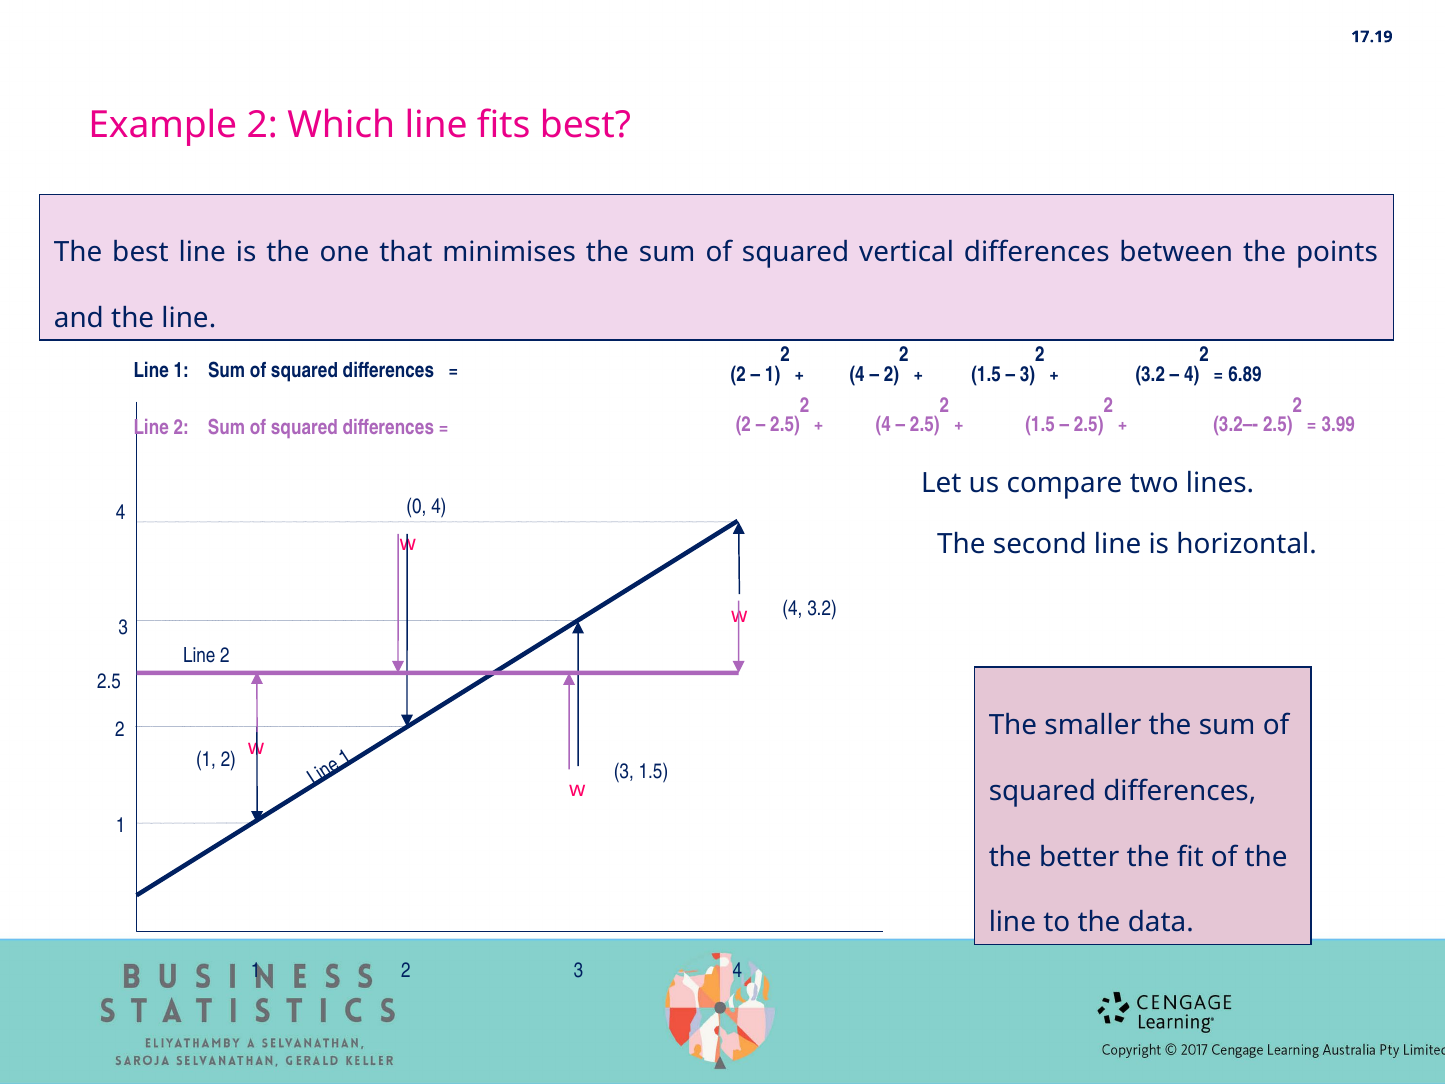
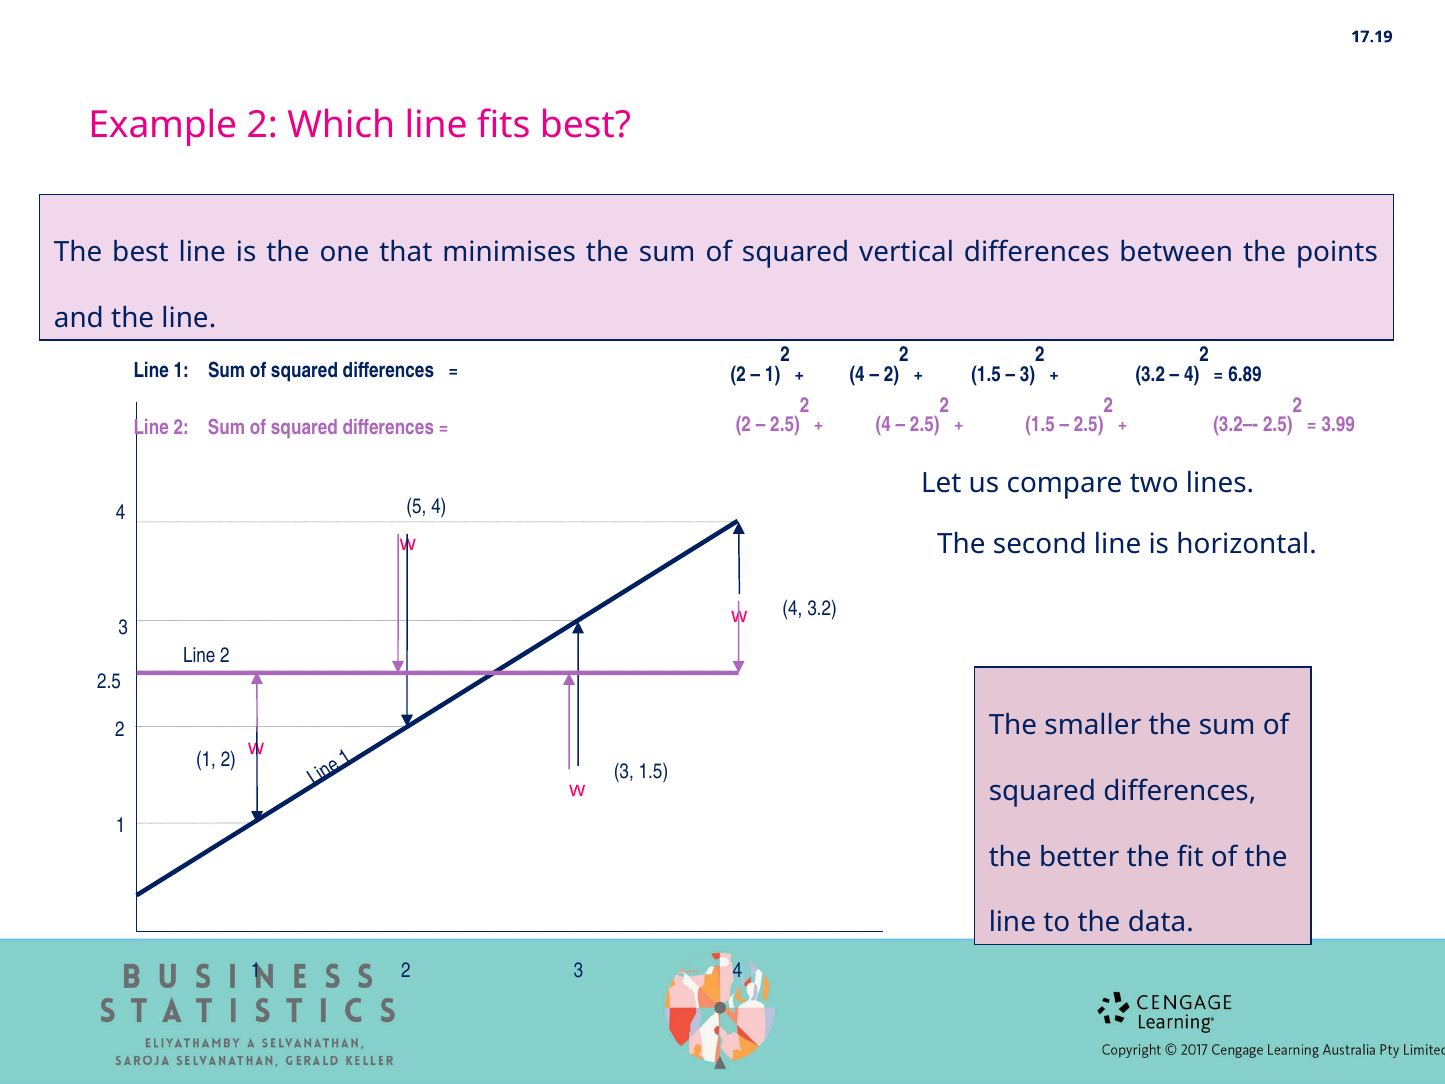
0: 0 -> 5
